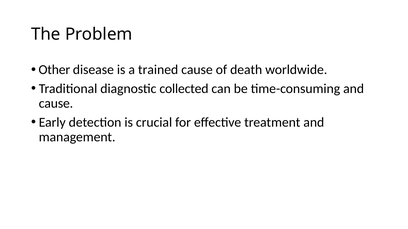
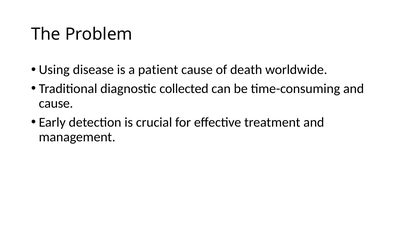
Other: Other -> Using
trained: trained -> patient
